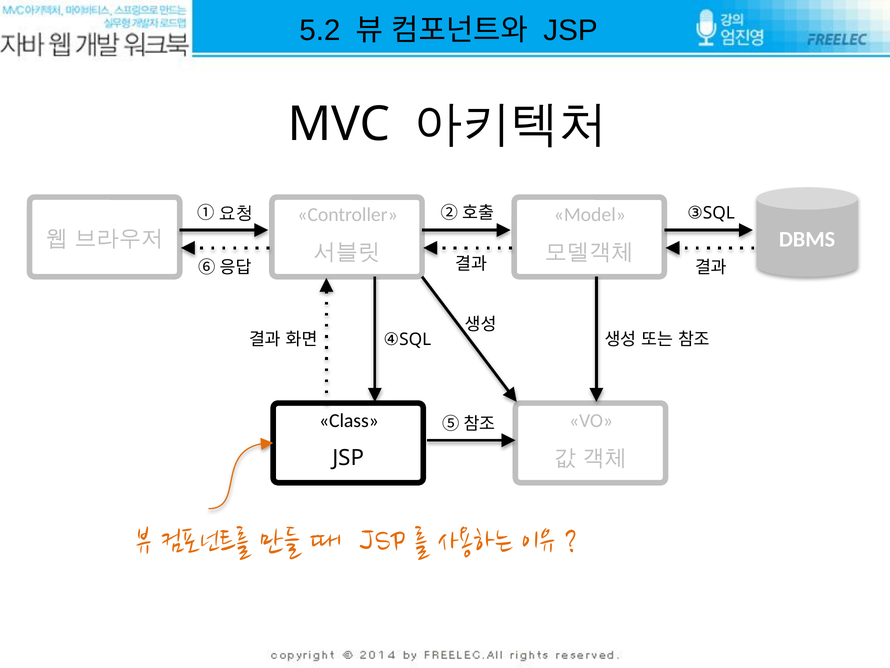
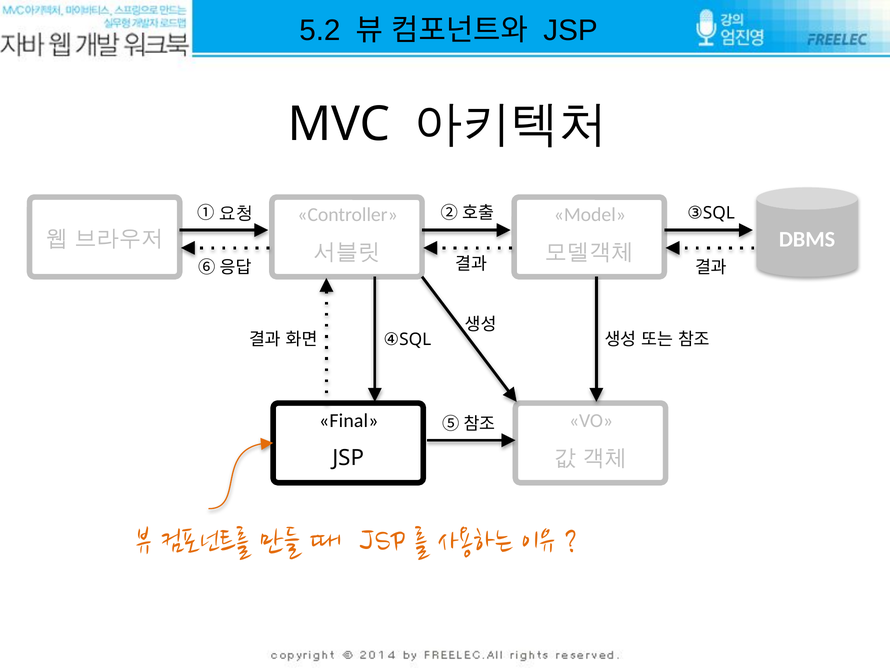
Class: Class -> Final
